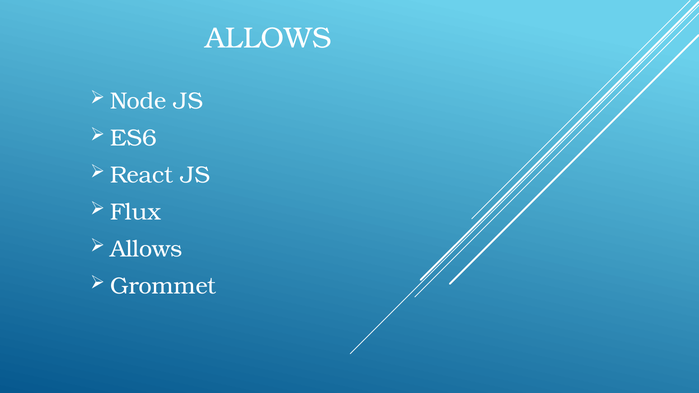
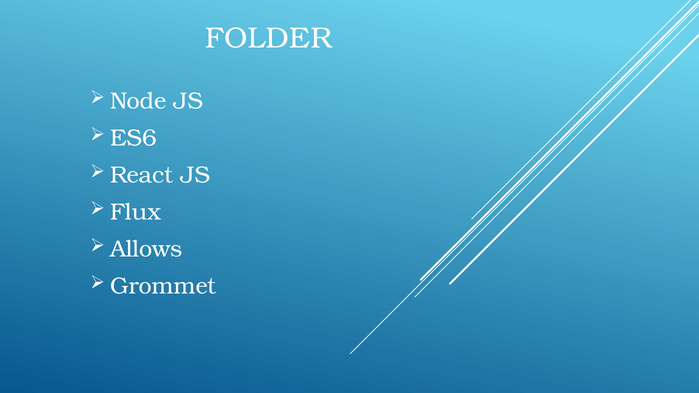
ALLOWS at (268, 38): ALLOWS -> FOLDER
